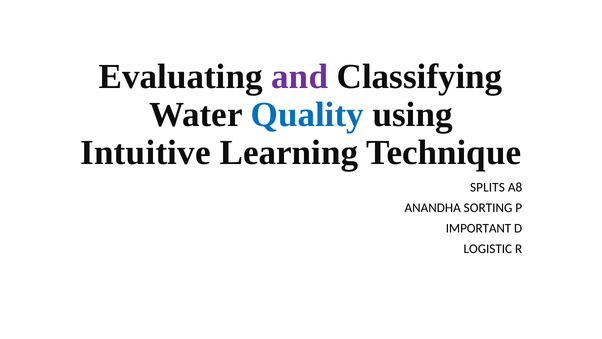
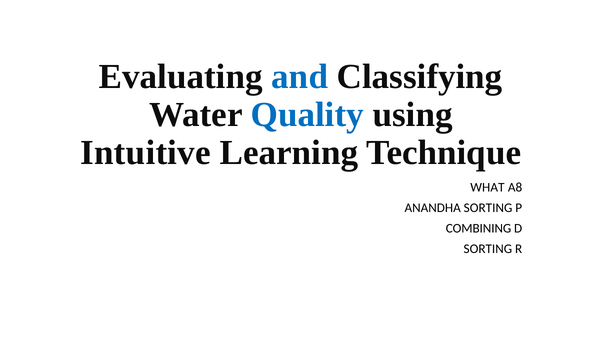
and colour: purple -> blue
SPLITS: SPLITS -> WHAT
IMPORTANT: IMPORTANT -> COMBINING
LOGISTIC at (488, 249): LOGISTIC -> SORTING
